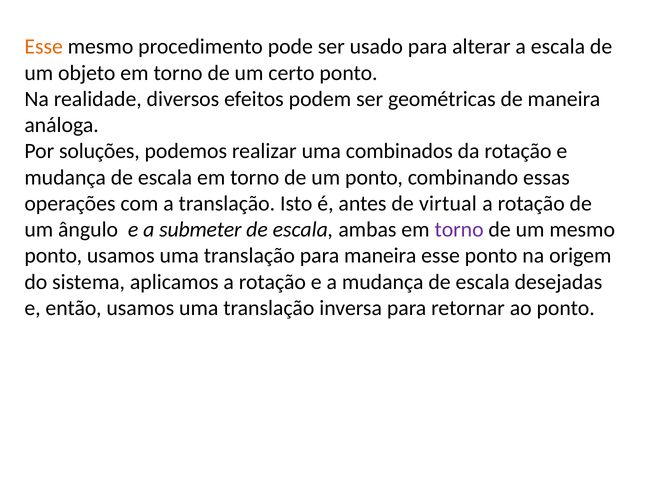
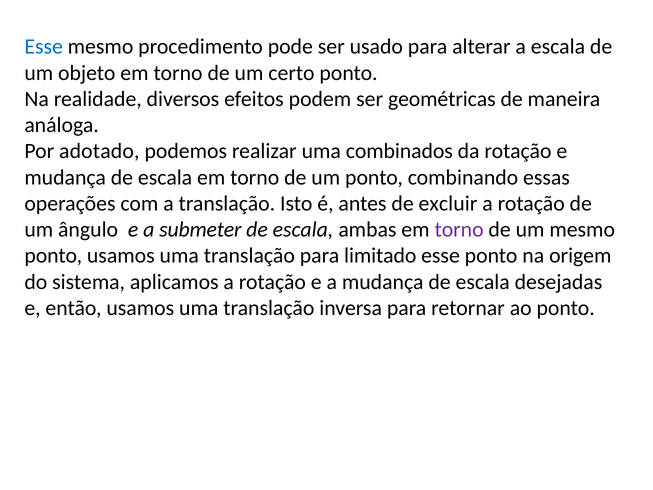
Esse at (44, 47) colour: orange -> blue
soluções: soluções -> adotado
virtual: virtual -> excluir
para maneira: maneira -> limitado
